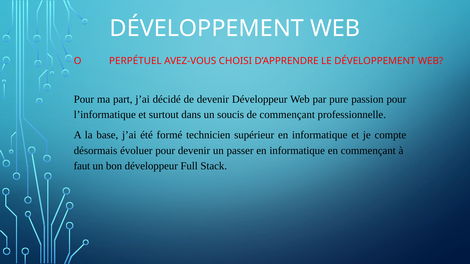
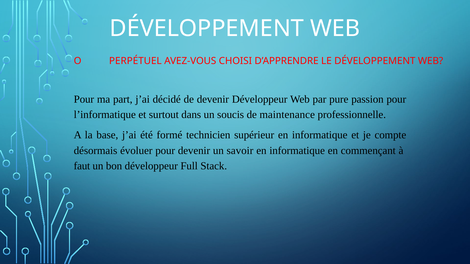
de commençant: commençant -> maintenance
passer: passer -> savoir
